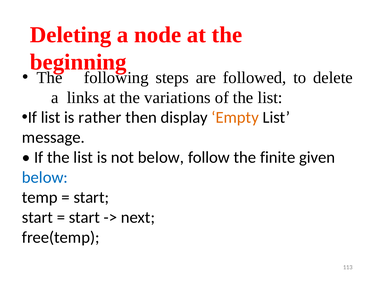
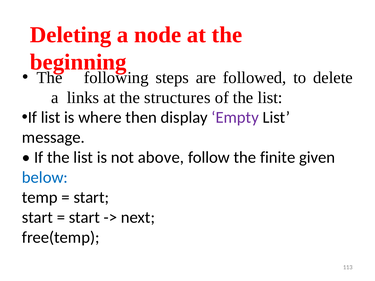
variations: variations -> structures
rather: rather -> where
Empty colour: orange -> purple
not below: below -> above
